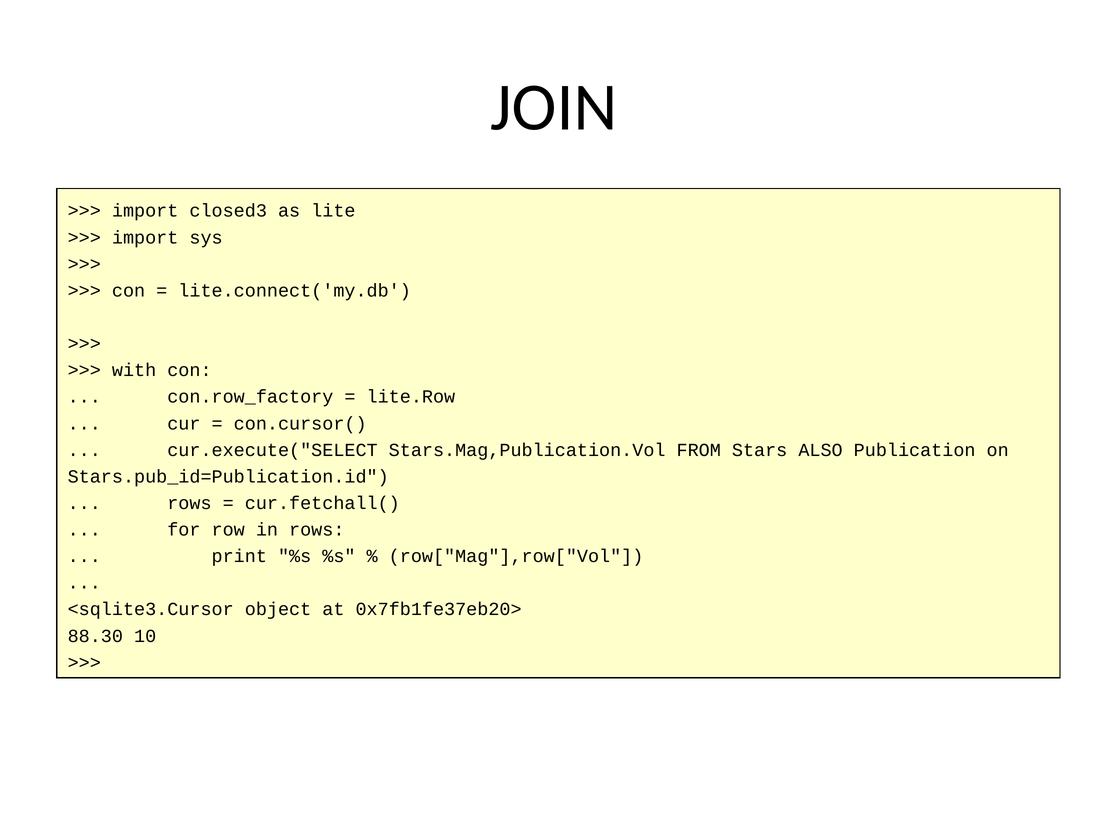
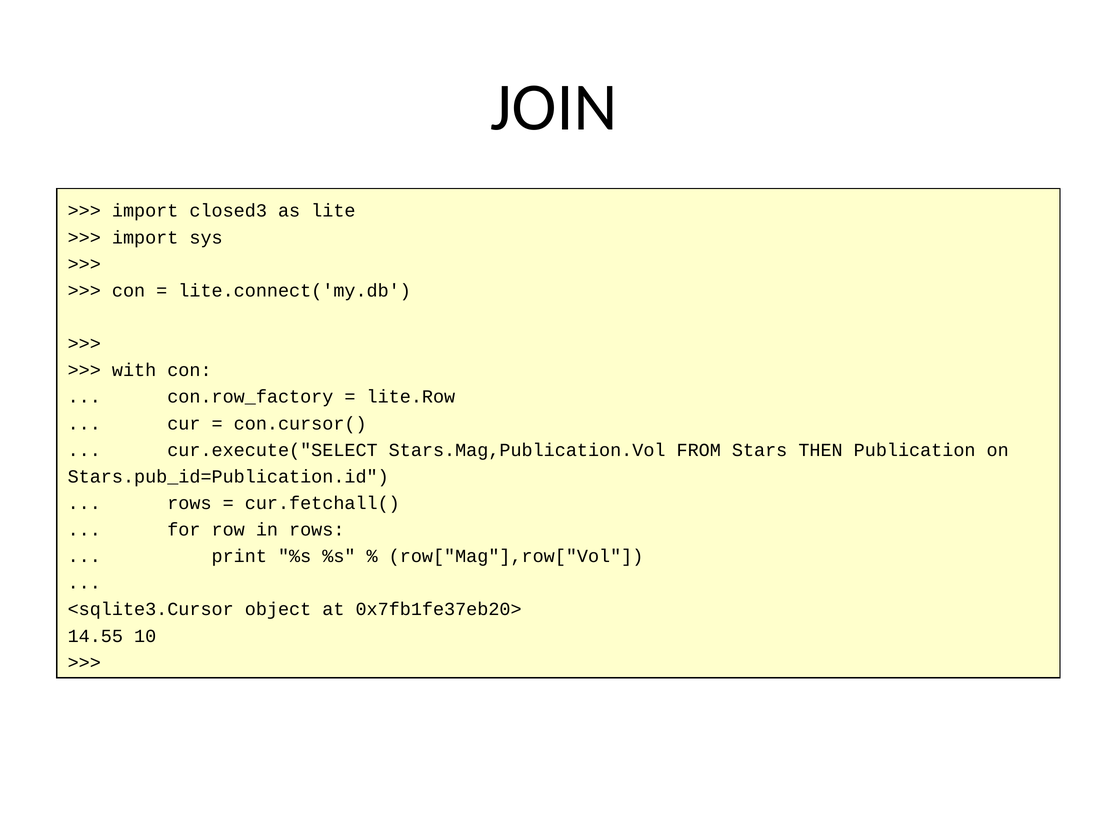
ALSO: ALSO -> THEN
88.30: 88.30 -> 14.55
